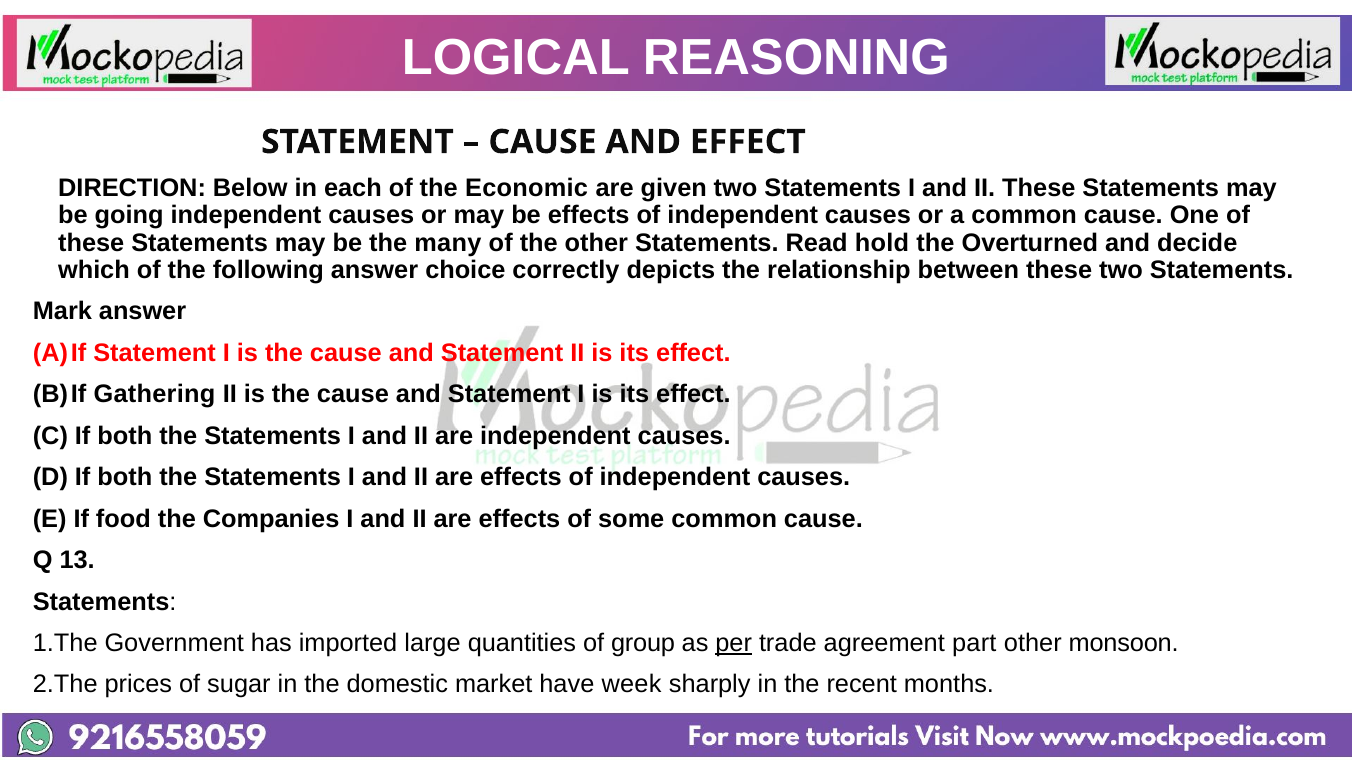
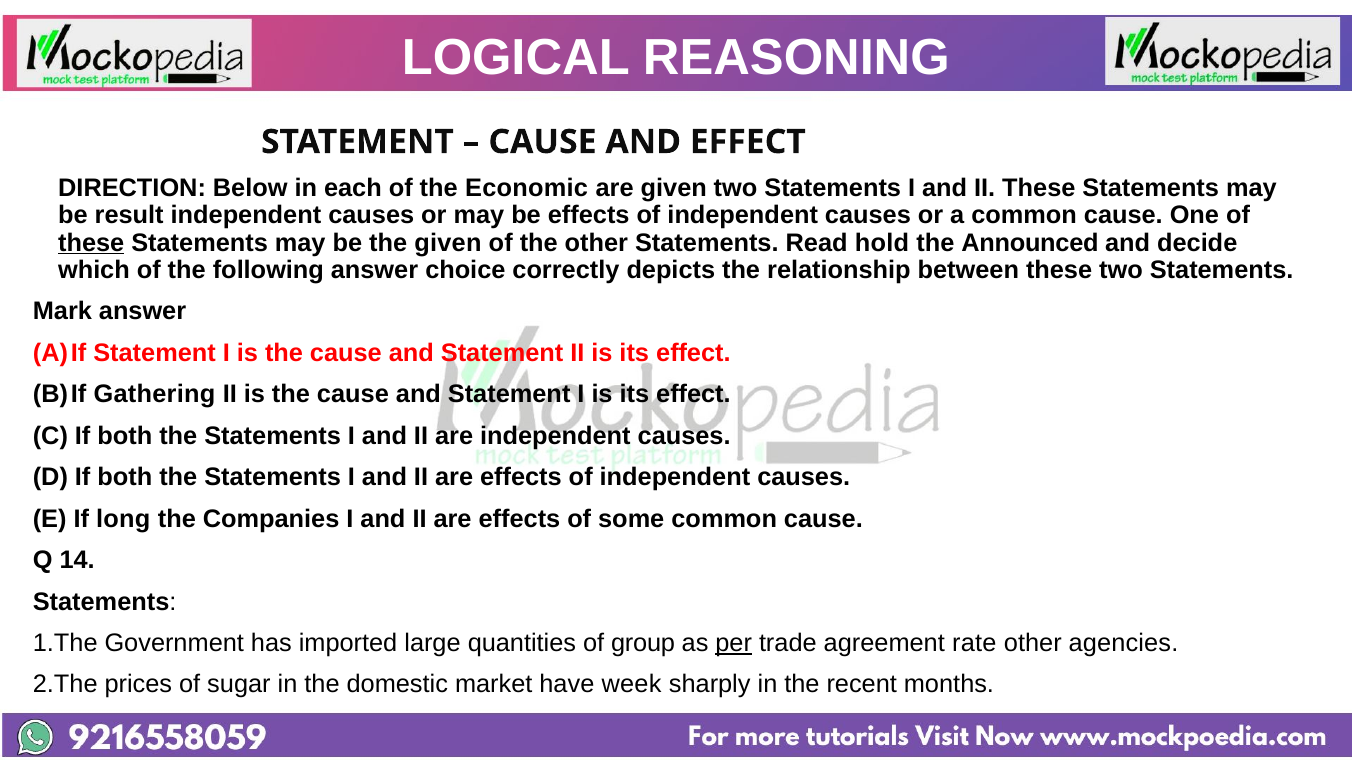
going: going -> result
these at (91, 243) underline: none -> present
the many: many -> given
Overturned: Overturned -> Announced
food: food -> long
13: 13 -> 14
part: part -> rate
monsoon: monsoon -> agencies
